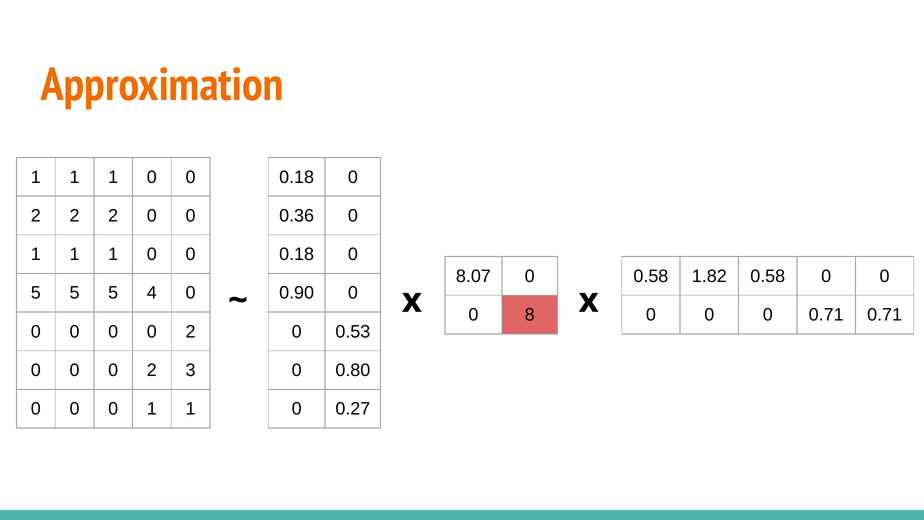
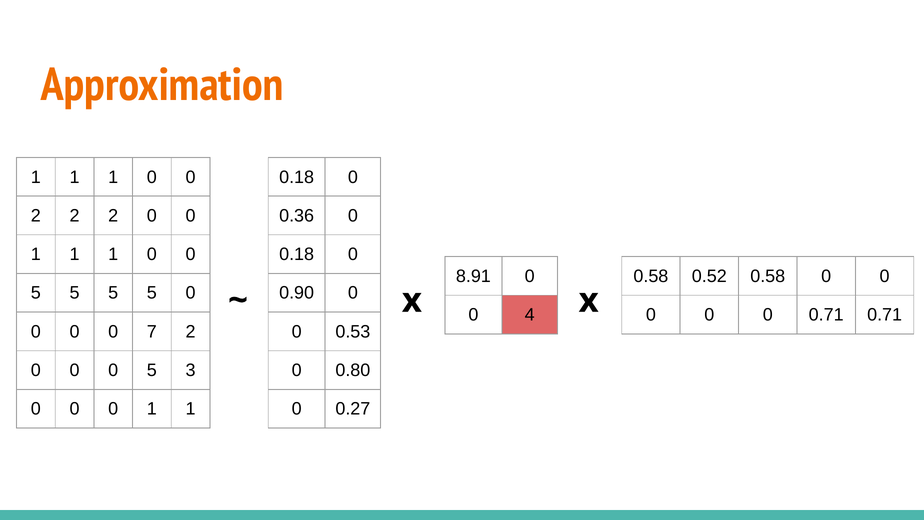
8.07: 8.07 -> 8.91
1.82: 1.82 -> 0.52
5 5 5 4: 4 -> 5
8: 8 -> 4
0 at (152, 332): 0 -> 7
2 at (152, 370): 2 -> 5
